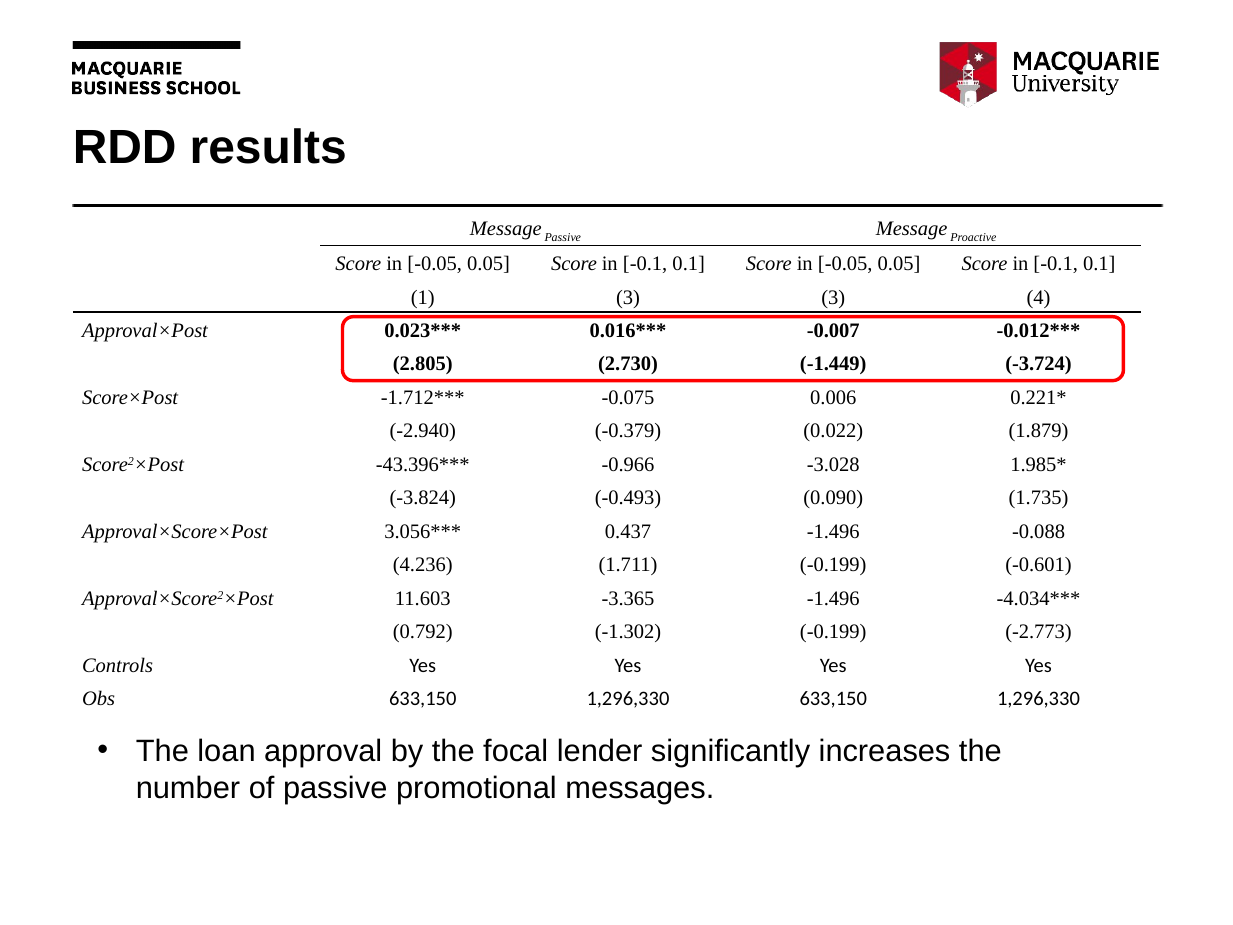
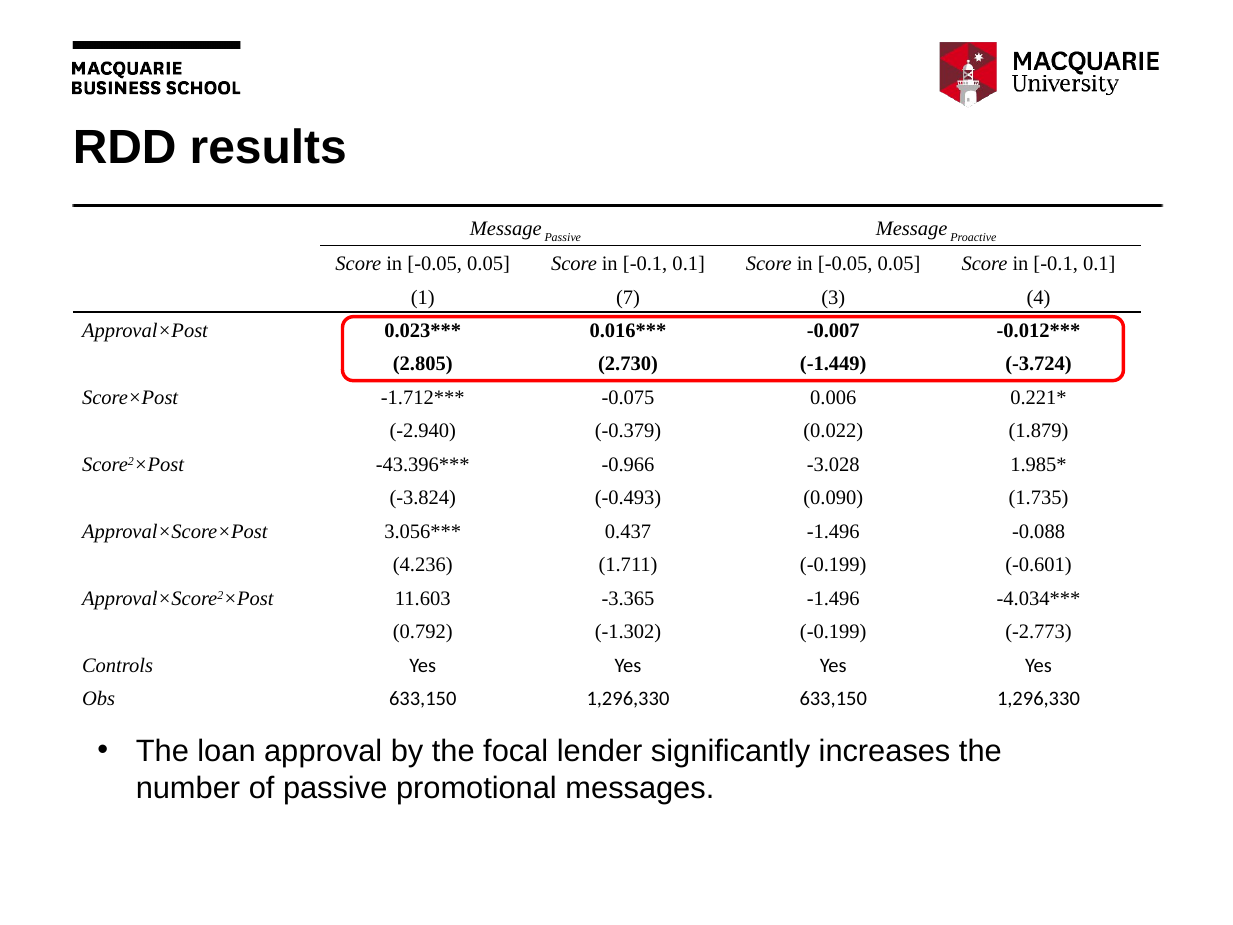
1 3: 3 -> 7
